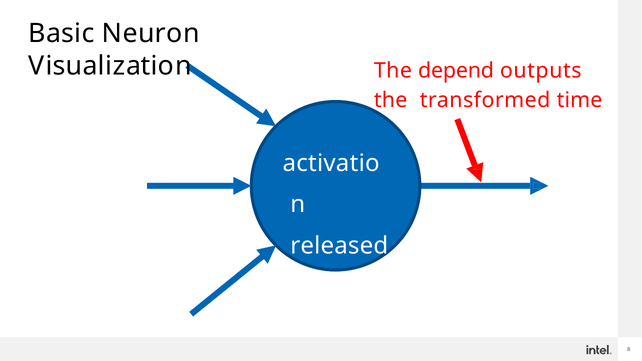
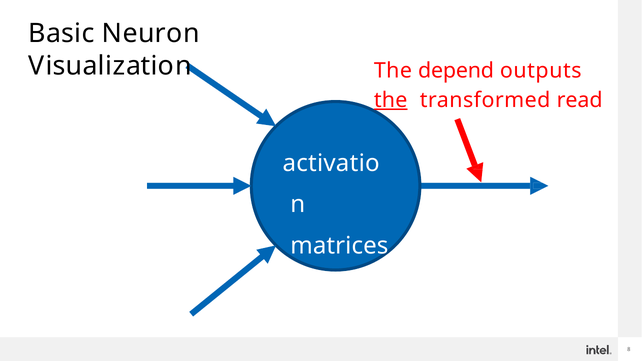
the at (391, 100) underline: none -> present
time: time -> read
released: released -> matrices
